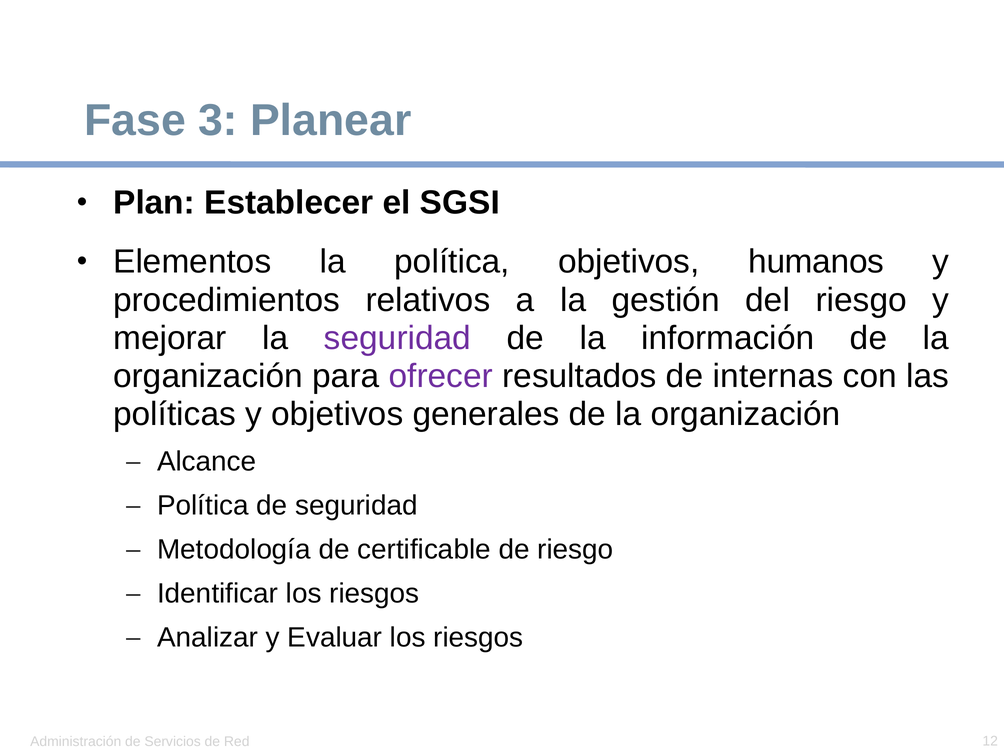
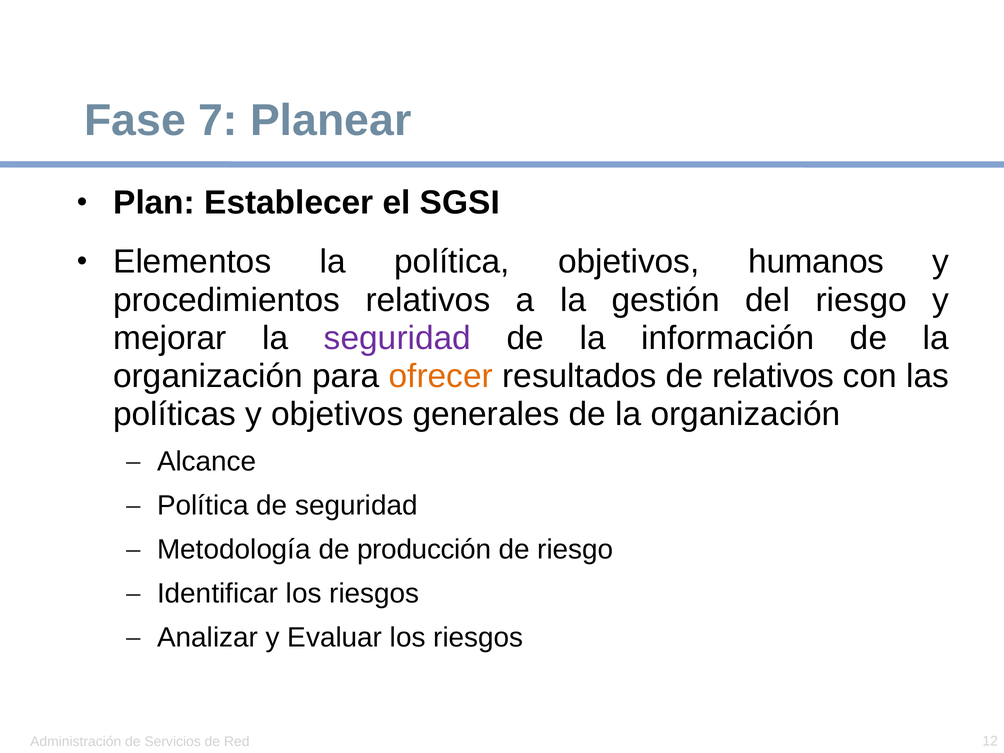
3: 3 -> 7
ofrecer colour: purple -> orange
de internas: internas -> relativos
certificable: certificable -> producción
